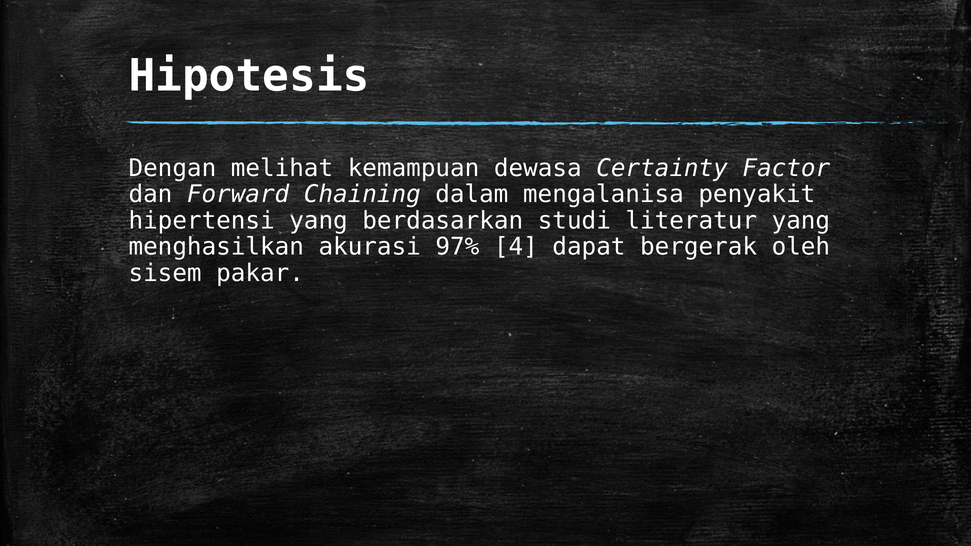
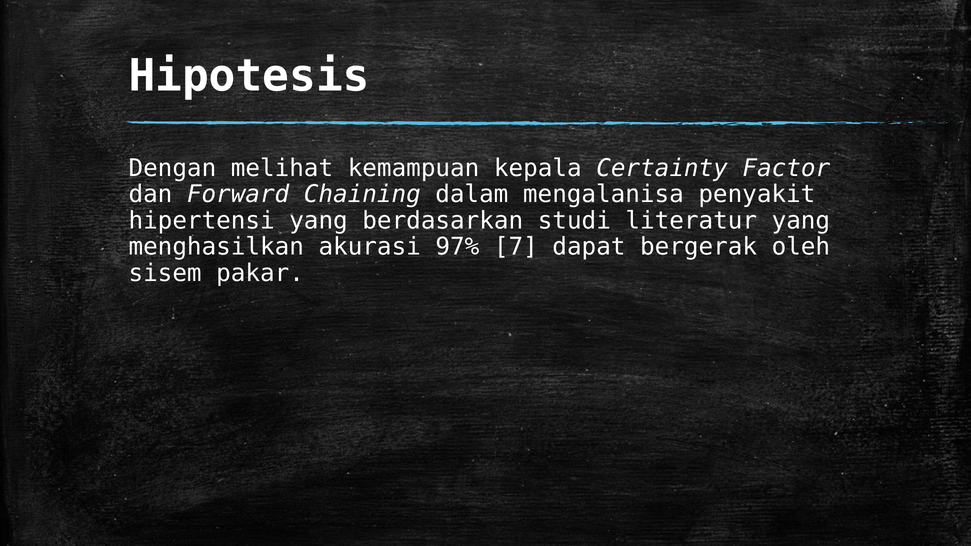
dewasa: dewasa -> kepala
4: 4 -> 7
